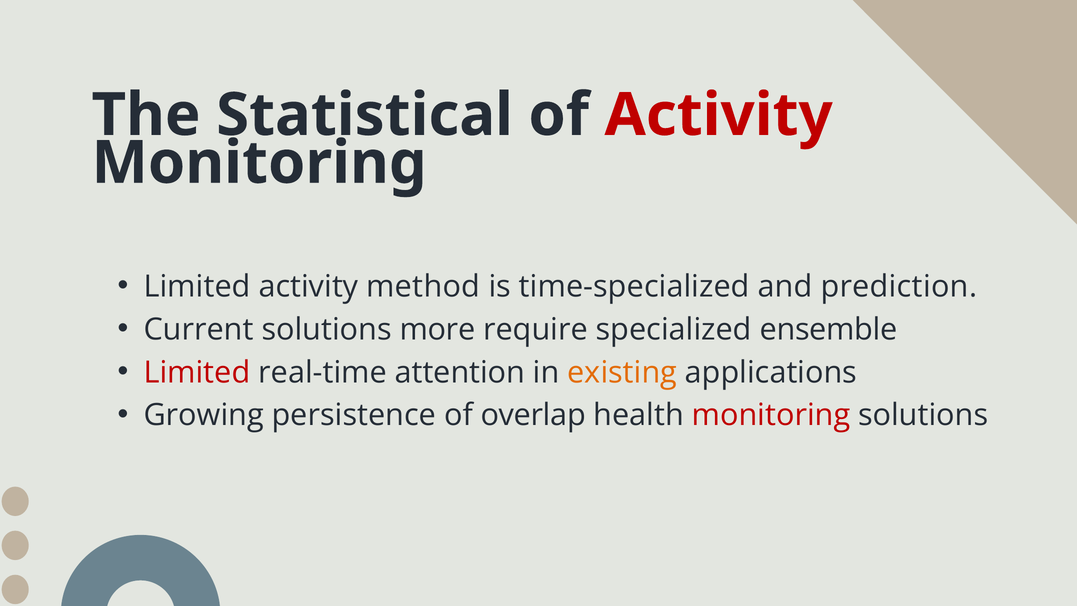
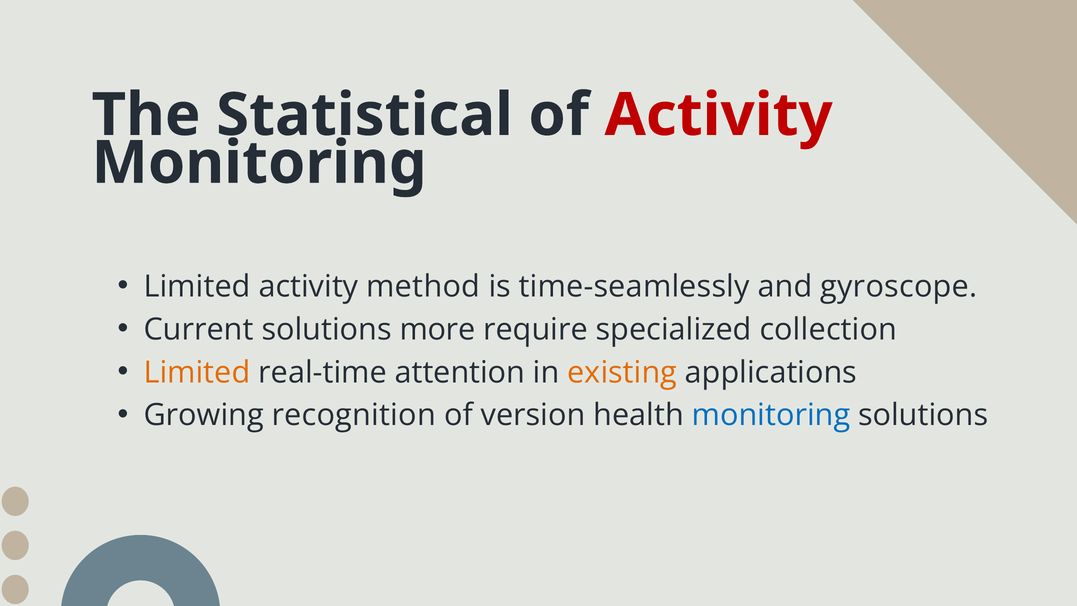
time-specialized: time-specialized -> time-seamlessly
prediction: prediction -> gyroscope
ensemble: ensemble -> collection
Limited at (197, 372) colour: red -> orange
persistence: persistence -> recognition
overlap: overlap -> version
monitoring at (771, 415) colour: red -> blue
